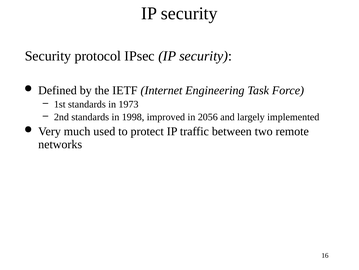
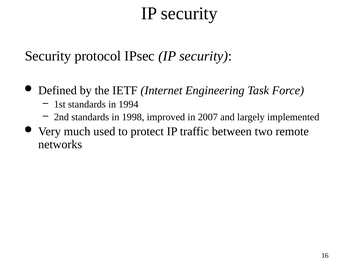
1973: 1973 -> 1994
2056: 2056 -> 2007
